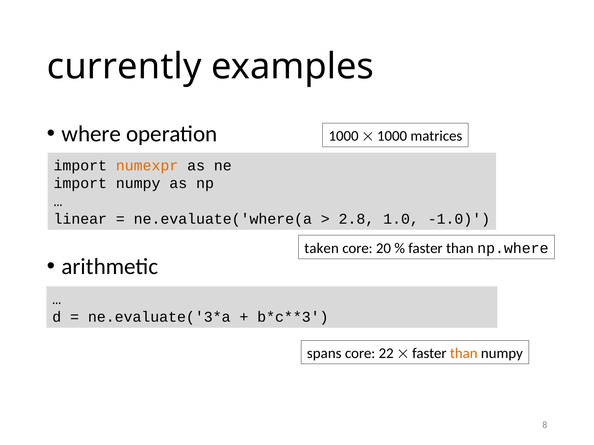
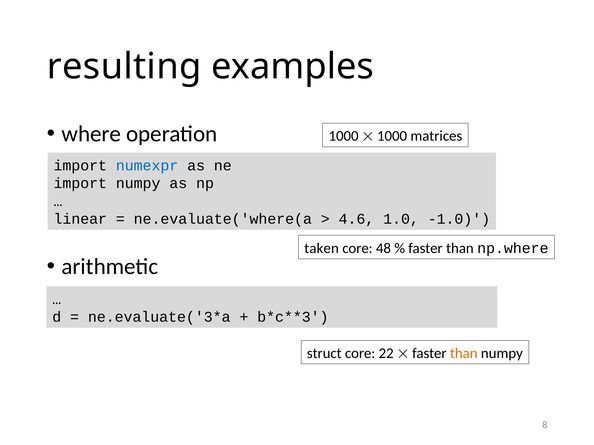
currently: currently -> resulting
numexpr colour: orange -> blue
2.8: 2.8 -> 4.6
20: 20 -> 48
spans: spans -> struct
